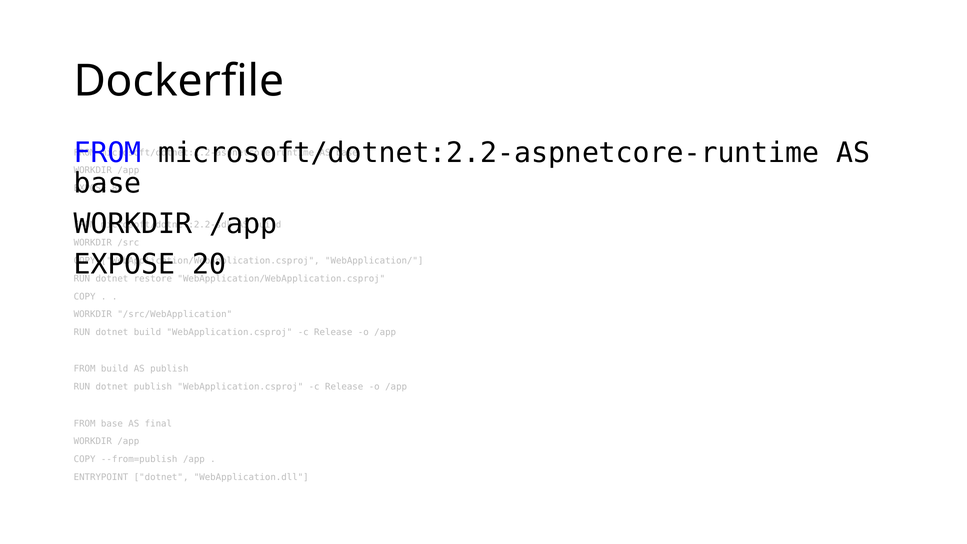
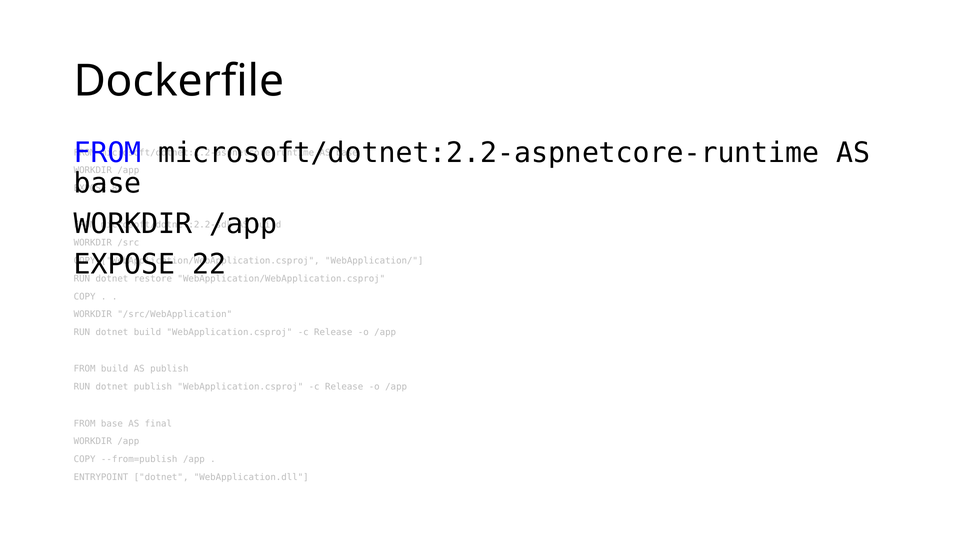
20: 20 -> 22
